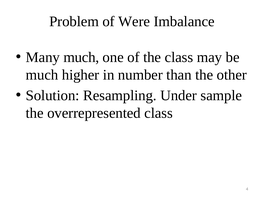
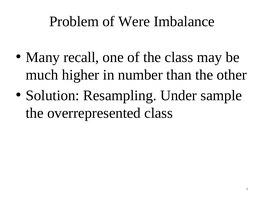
Many much: much -> recall
